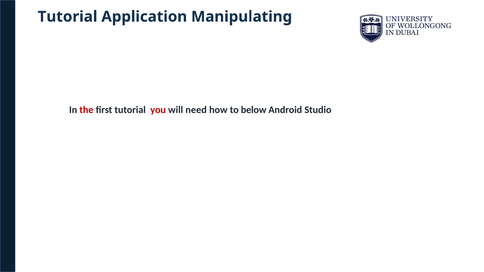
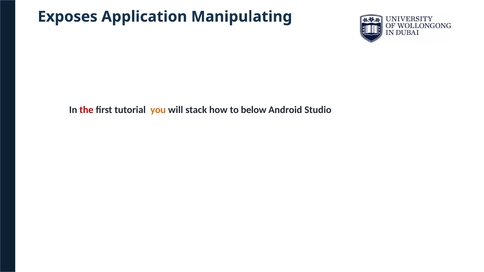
Tutorial at (68, 17): Tutorial -> Exposes
you colour: red -> orange
need: need -> stack
